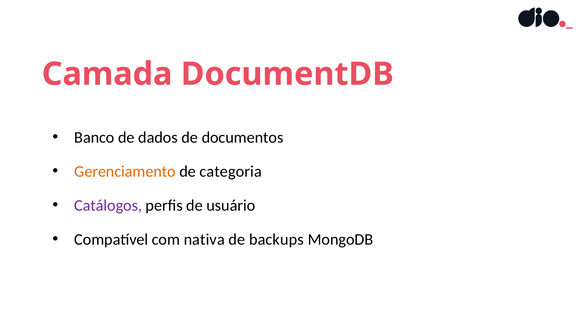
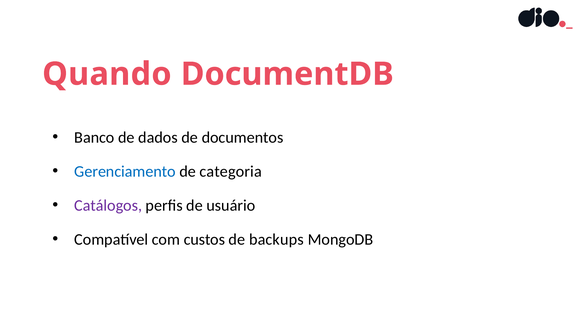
Camada: Camada -> Quando
Gerenciamento colour: orange -> blue
nativa: nativa -> custos
